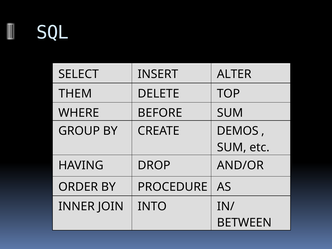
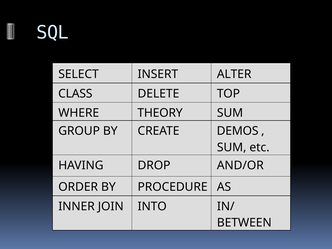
THEM: THEM -> CLASS
BEFORE: BEFORE -> THEORY
